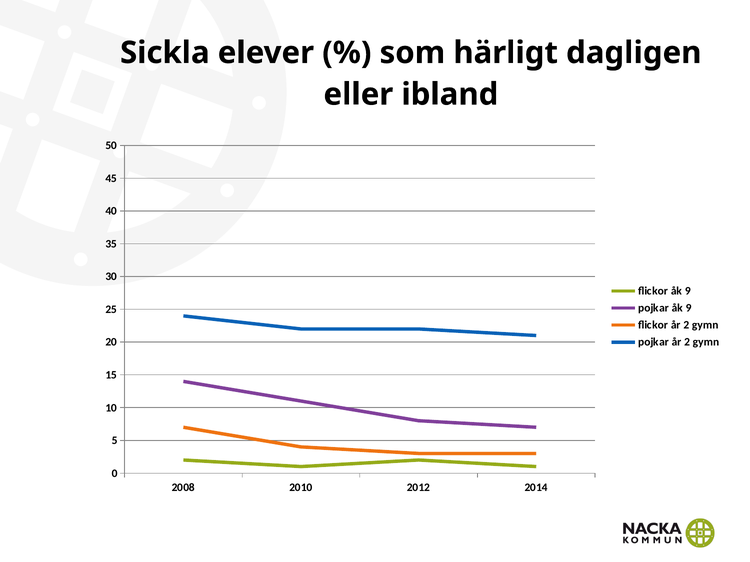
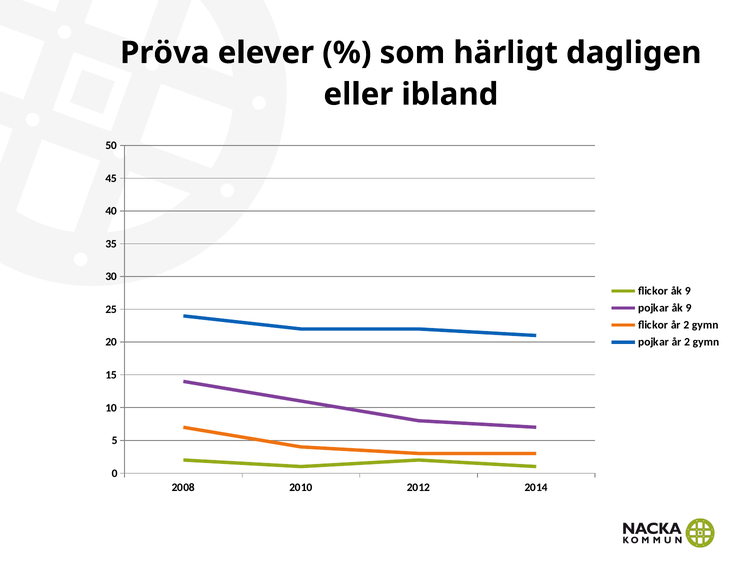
Sickla: Sickla -> Pröva
